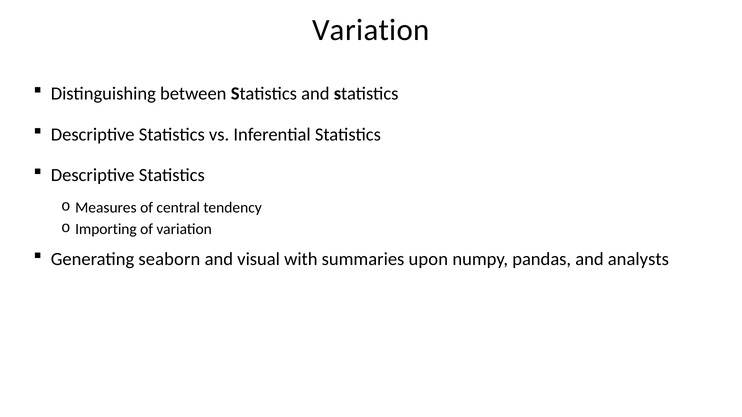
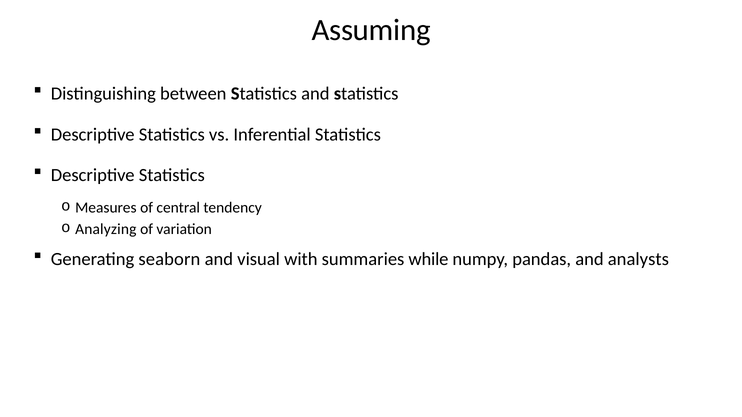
Variation at (371, 30): Variation -> Assuming
Importing: Importing -> Analyzing
upon: upon -> while
